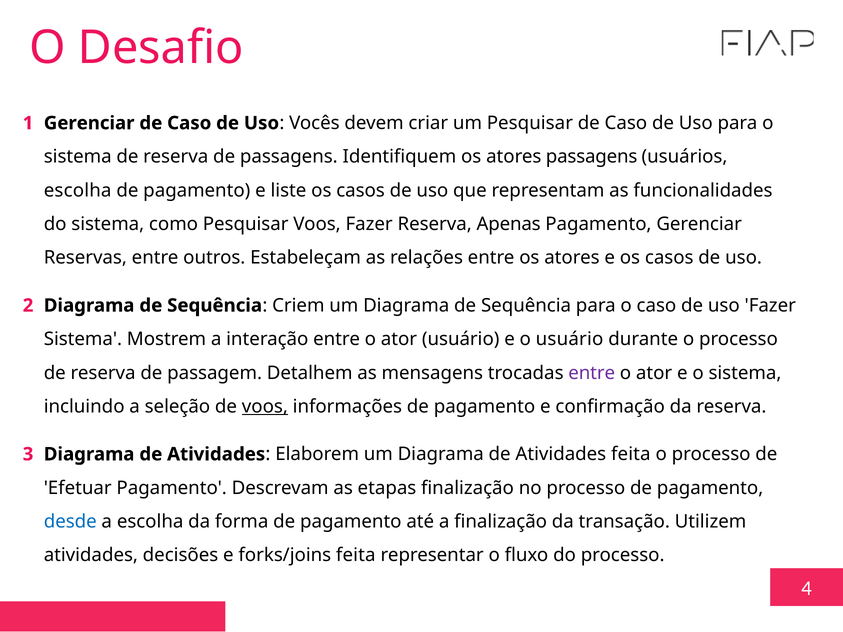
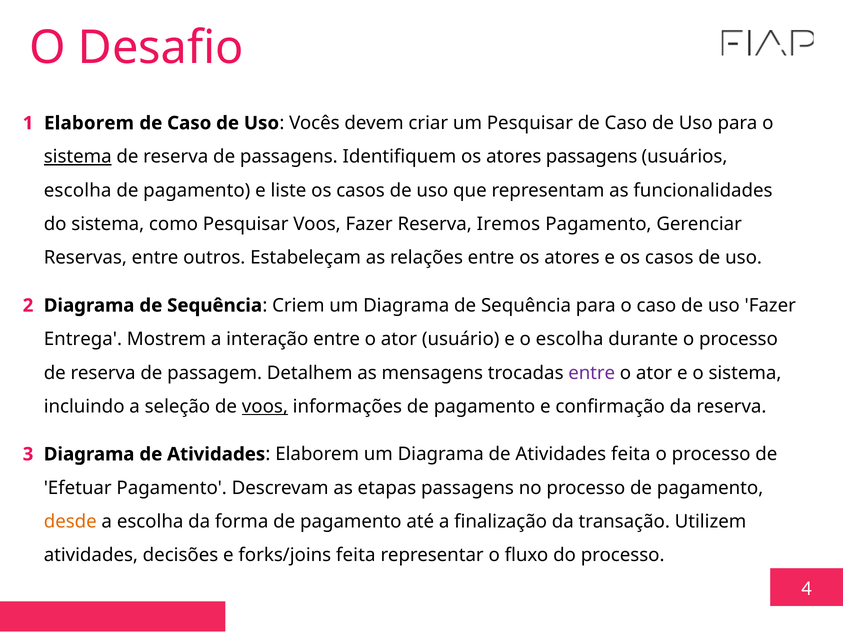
Gerenciar at (89, 123): Gerenciar -> Elaborem
sistema at (78, 157) underline: none -> present
Apenas: Apenas -> Iremos
Sistema at (83, 339): Sistema -> Entrega
o usuário: usuário -> escolha
etapas finalização: finalização -> passagens
desde colour: blue -> orange
